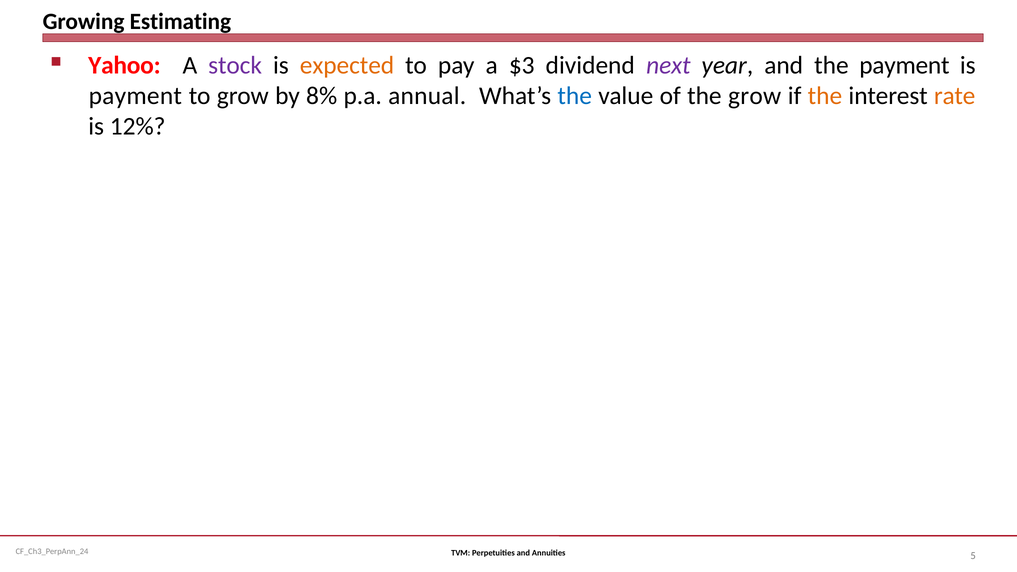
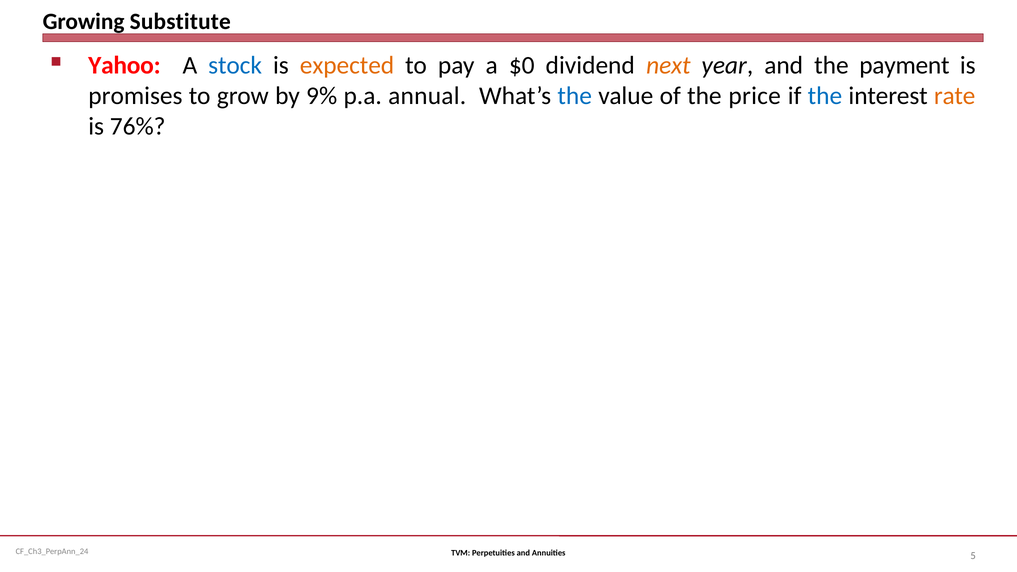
Estimating: Estimating -> Substitute
stock colour: purple -> blue
$3: $3 -> $0
next colour: purple -> orange
payment at (135, 96): payment -> promises
8%: 8% -> 9%
the grow: grow -> price
the at (825, 96) colour: orange -> blue
12%: 12% -> 76%
